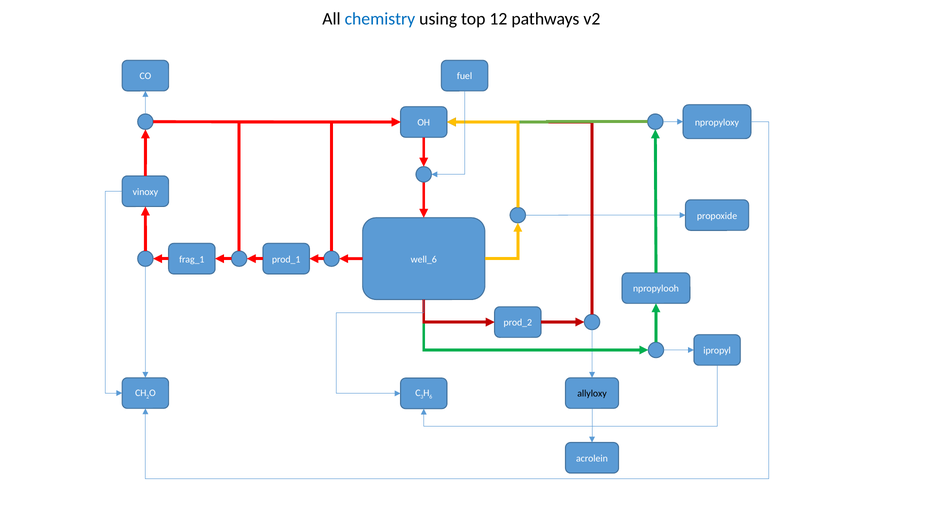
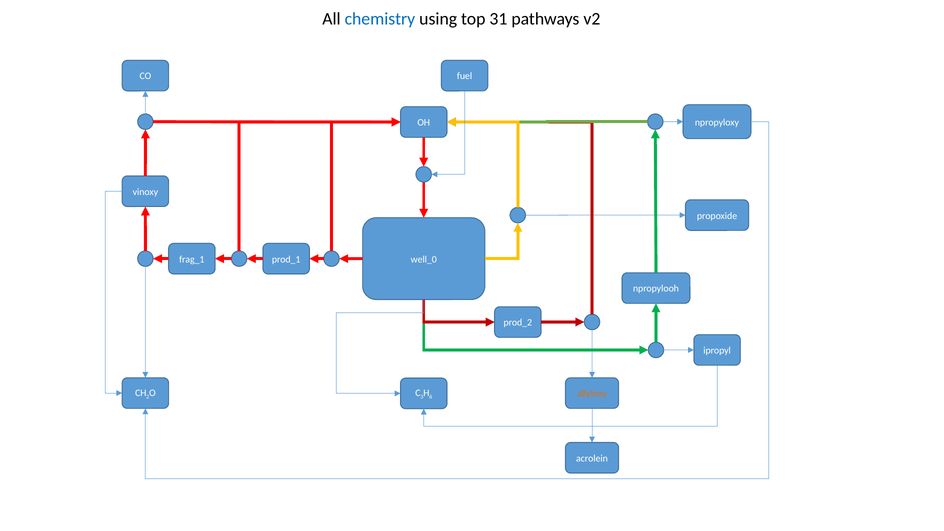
12: 12 -> 31
well_6: well_6 -> well_0
allyloxy colour: black -> orange
